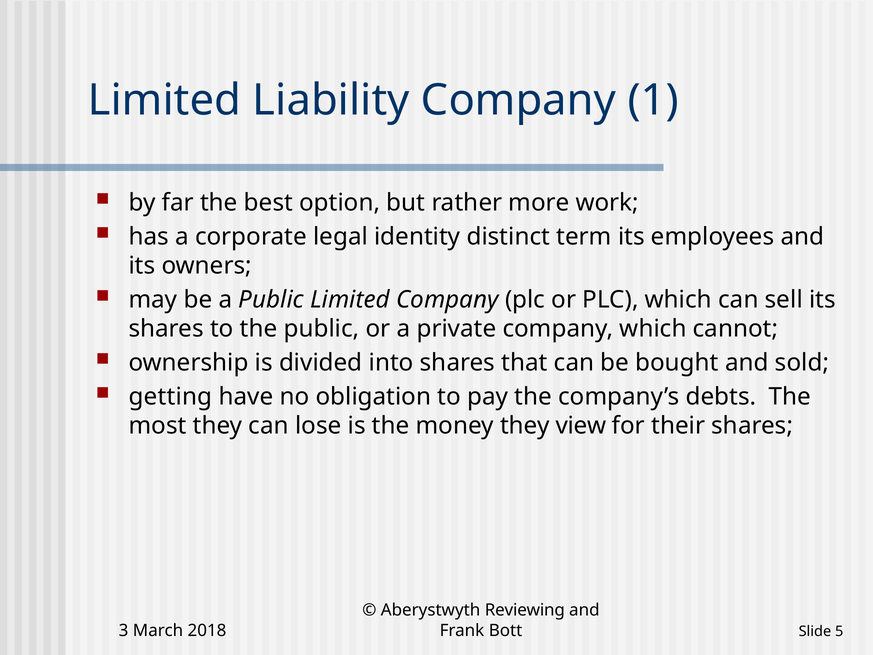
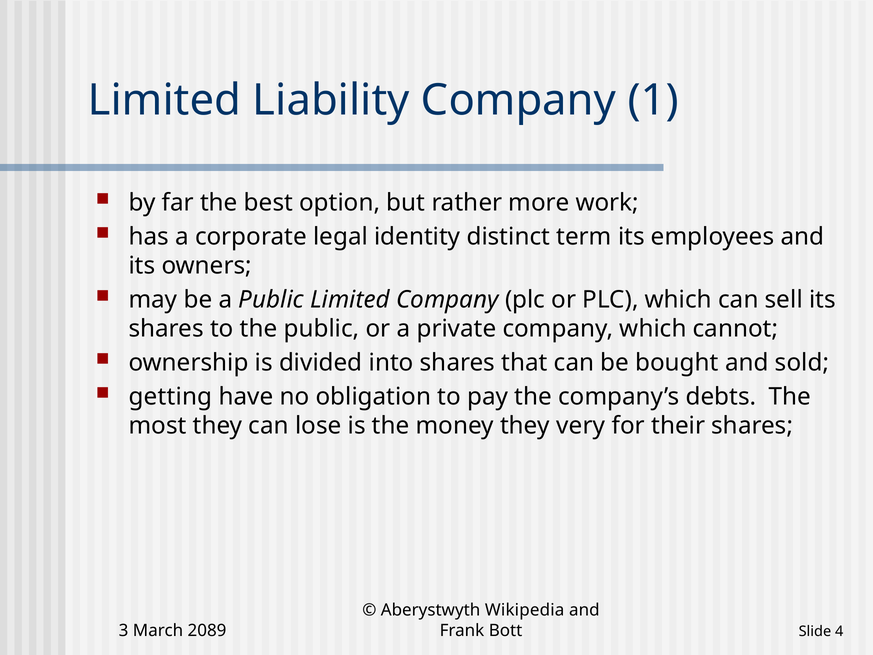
view: view -> very
Reviewing: Reviewing -> Wikipedia
2018: 2018 -> 2089
5: 5 -> 4
